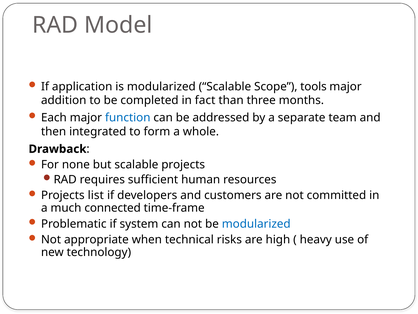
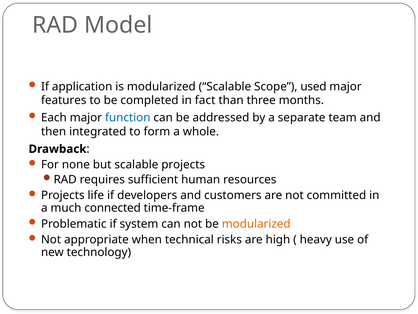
tools: tools -> used
addition: addition -> features
list: list -> life
modularized at (256, 224) colour: blue -> orange
